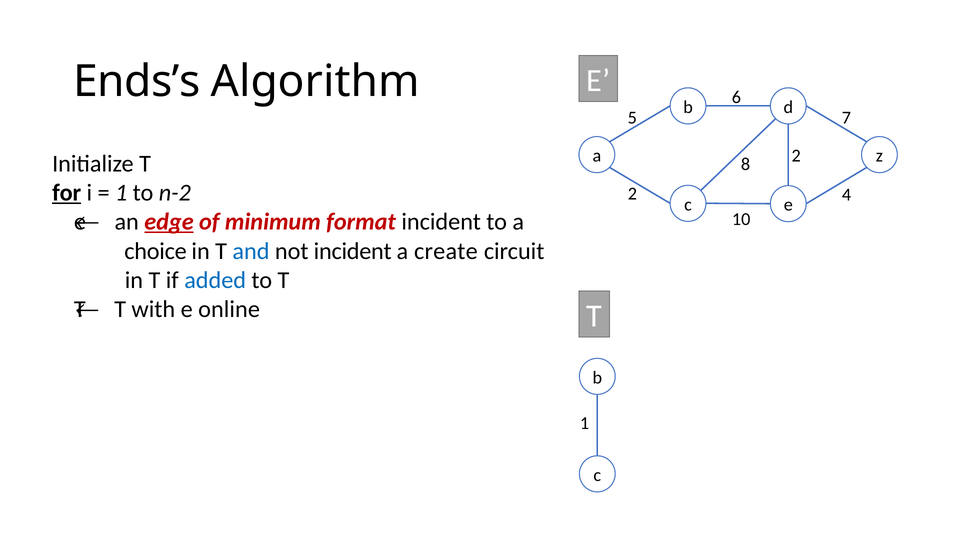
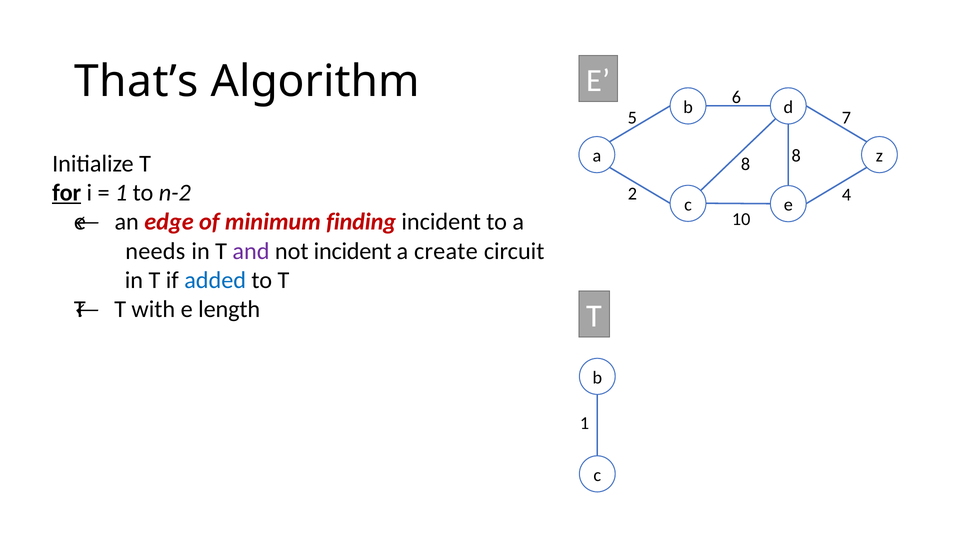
Ends’s: Ends’s -> That’s
8 2: 2 -> 8
edge underline: present -> none
format: format -> finding
choice: choice -> needs
and colour: blue -> purple
online: online -> length
